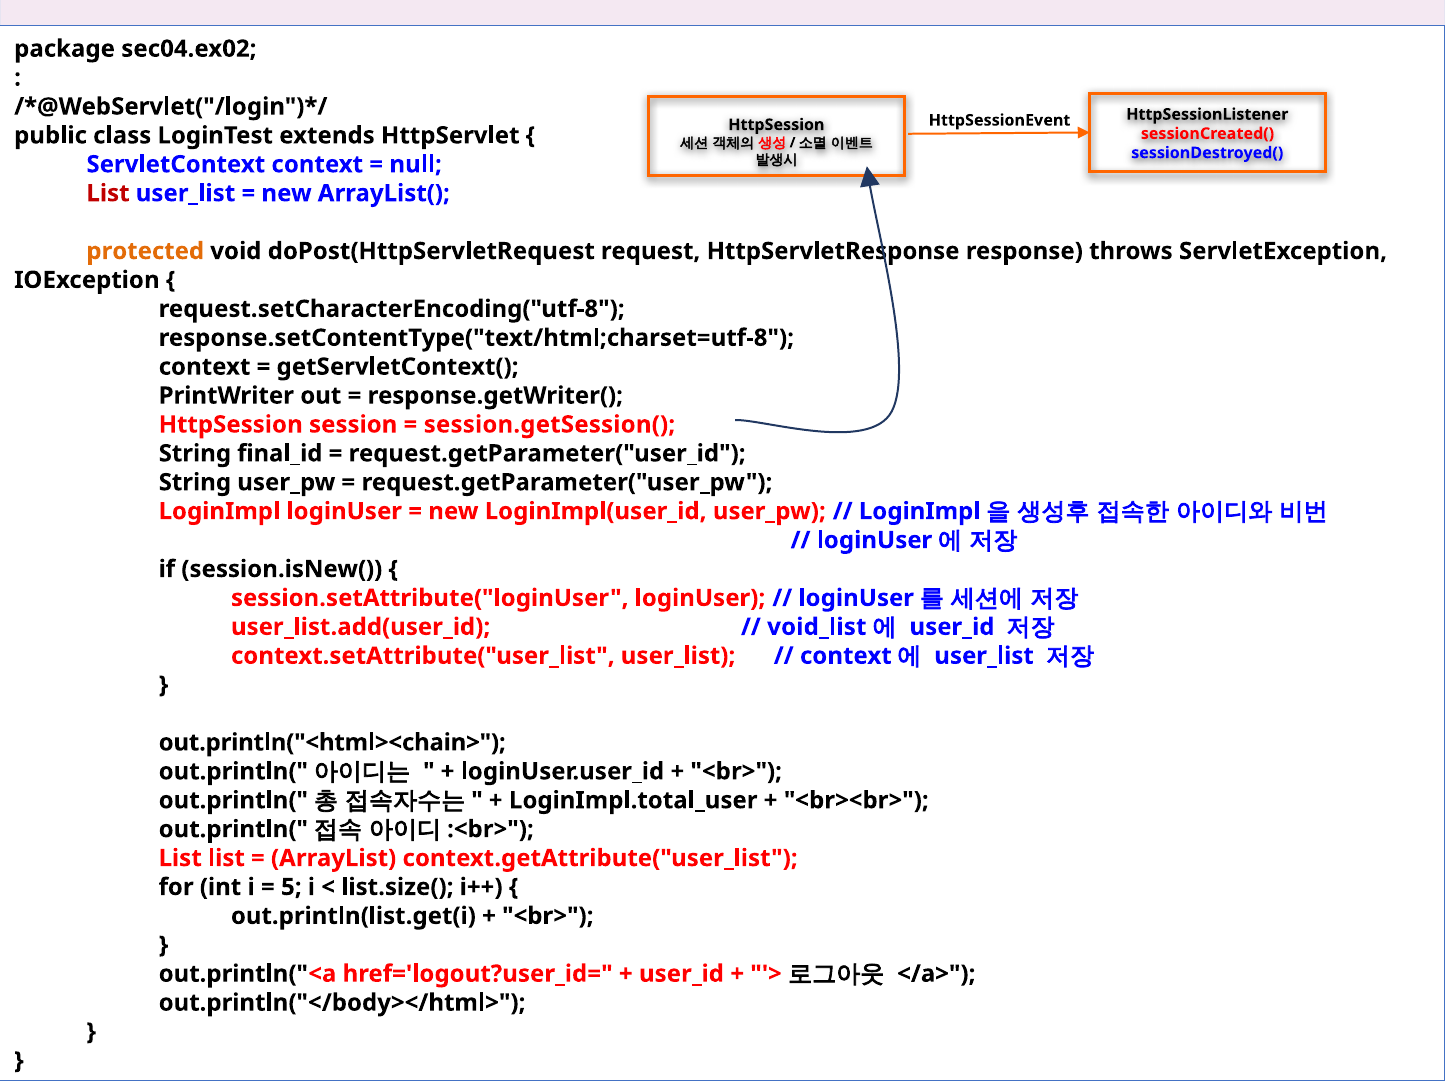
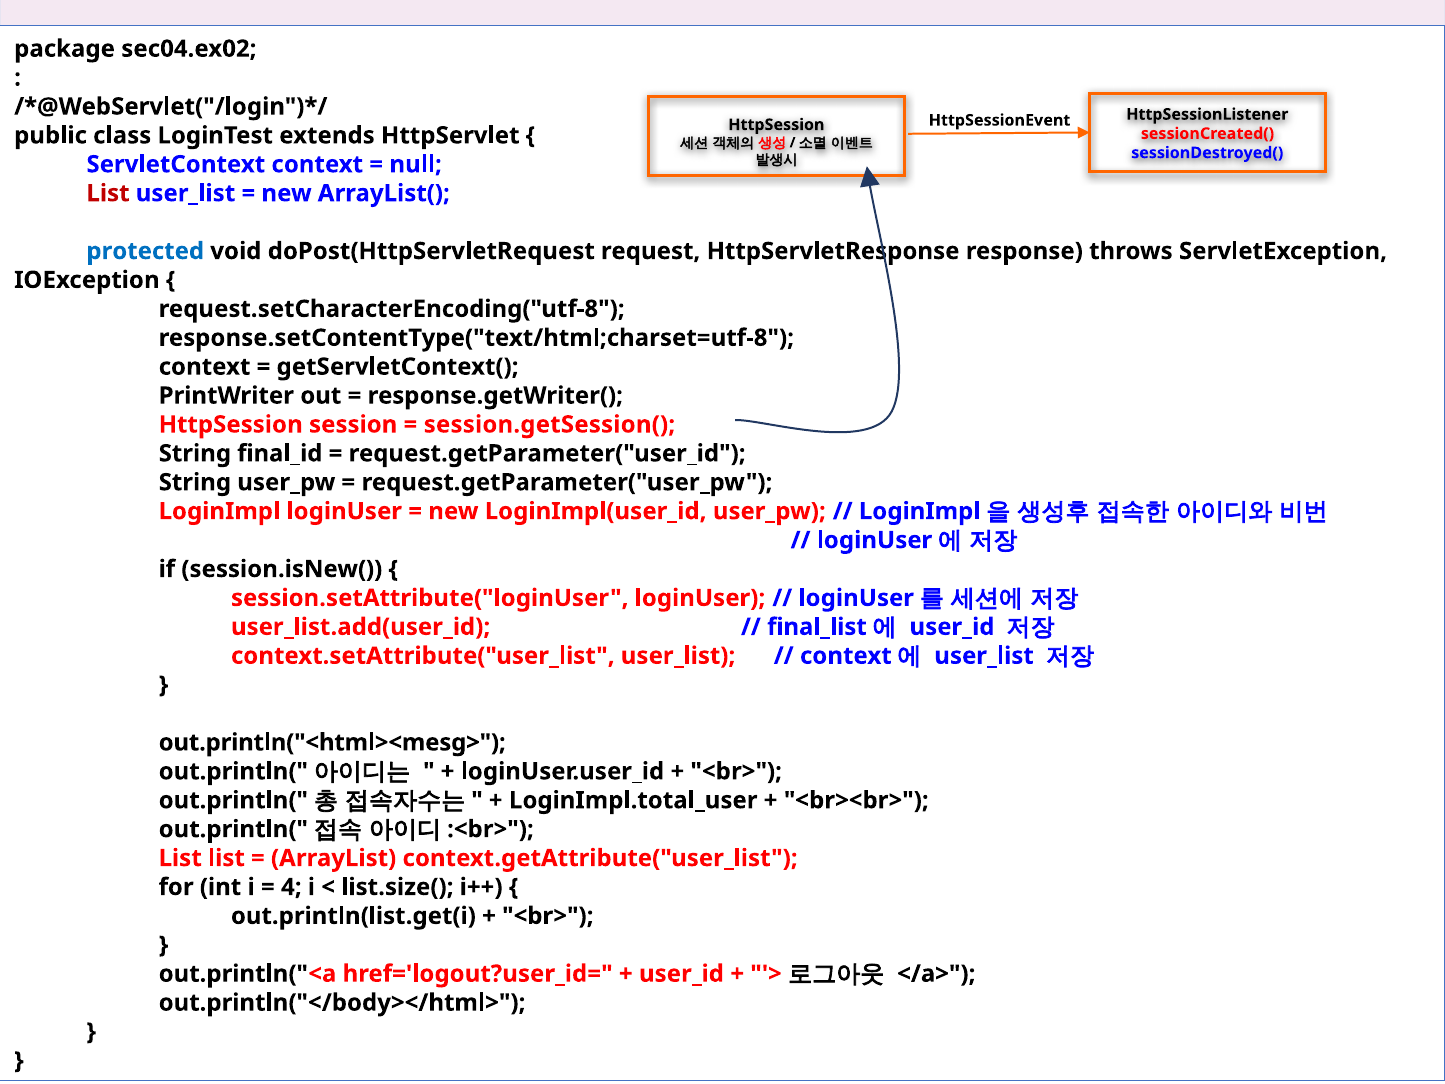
protected colour: orange -> blue
void_list: void_list -> final_list
out.println("<html><chain>: out.println("<html><chain> -> out.println("<html><mesg>
5: 5 -> 4
